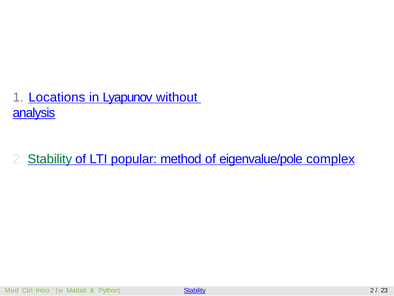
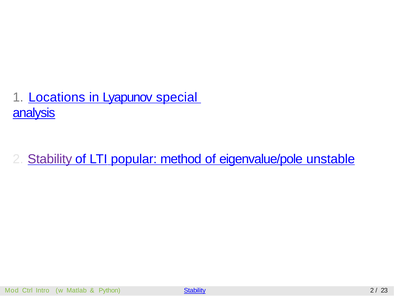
without: without -> special
Stability at (50, 159) colour: green -> purple
complex: complex -> unstable
